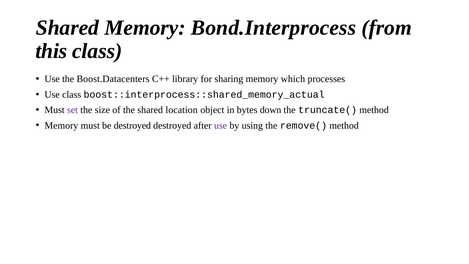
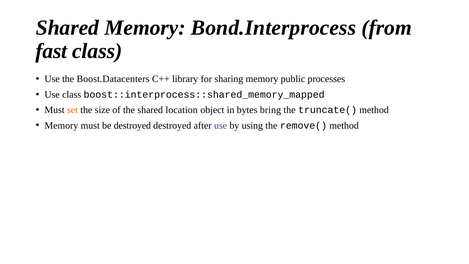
this: this -> fast
which: which -> public
boost::interprocess::shared_memory_actual: boost::interprocess::shared_memory_actual -> boost::interprocess::shared_memory_mapped
set colour: purple -> orange
down: down -> bring
